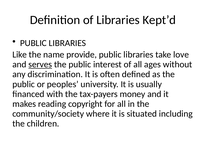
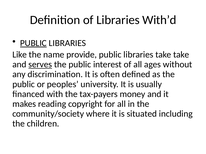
Kept’d: Kept’d -> With’d
PUBLIC at (33, 43) underline: none -> present
take love: love -> take
